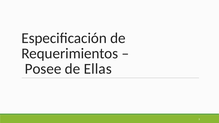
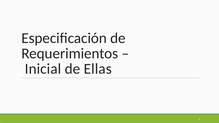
Posee: Posee -> Inicial
